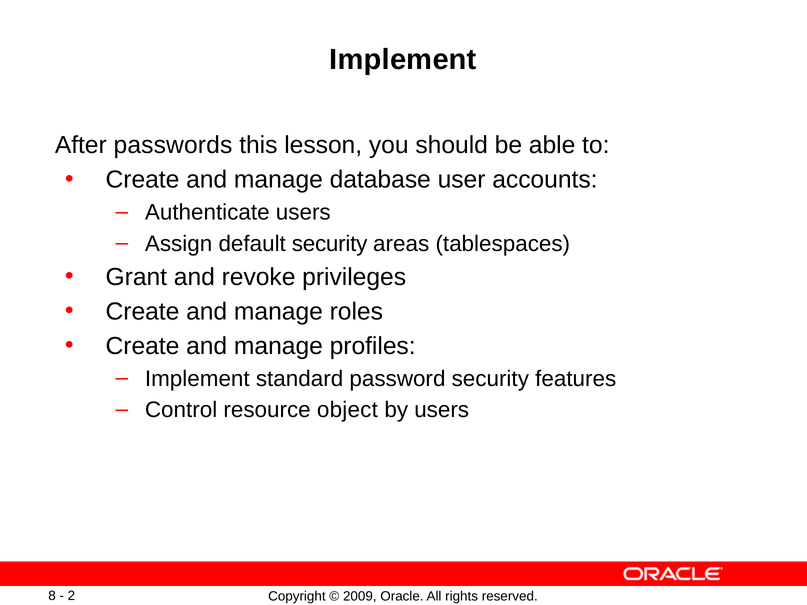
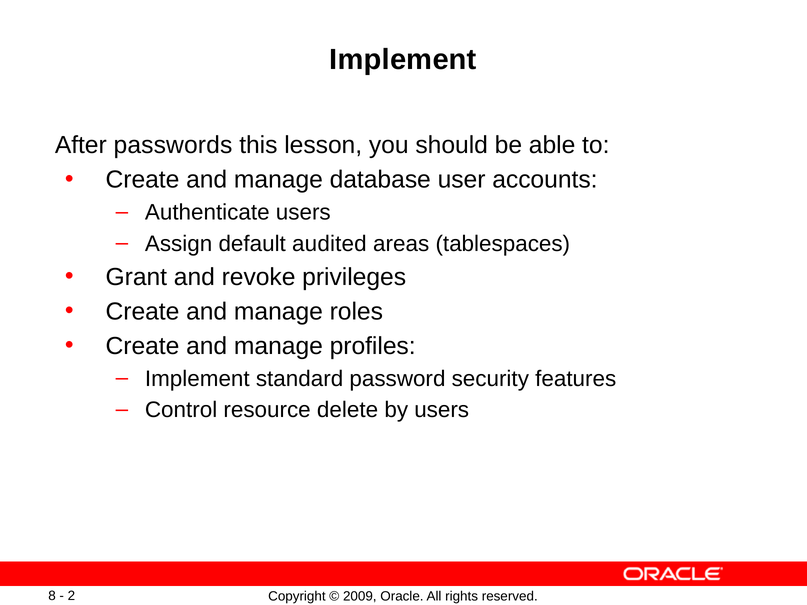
default security: security -> audited
object: object -> delete
